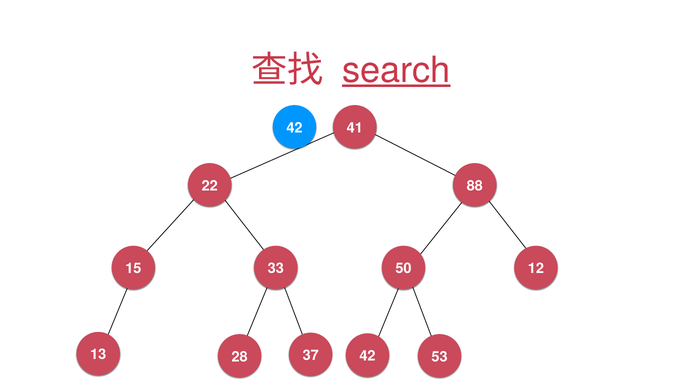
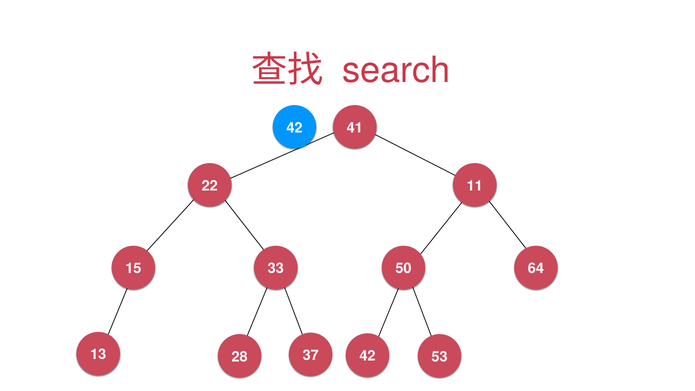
search underline: present -> none
88: 88 -> 11
12: 12 -> 64
